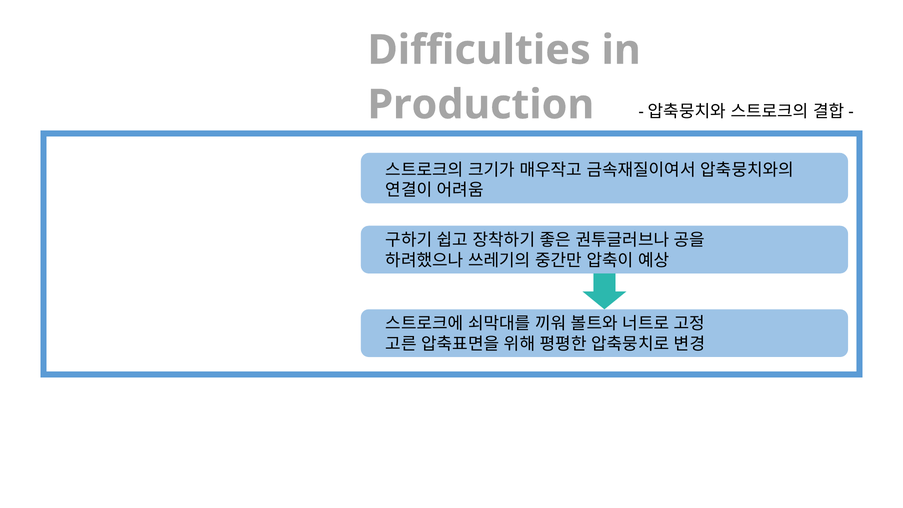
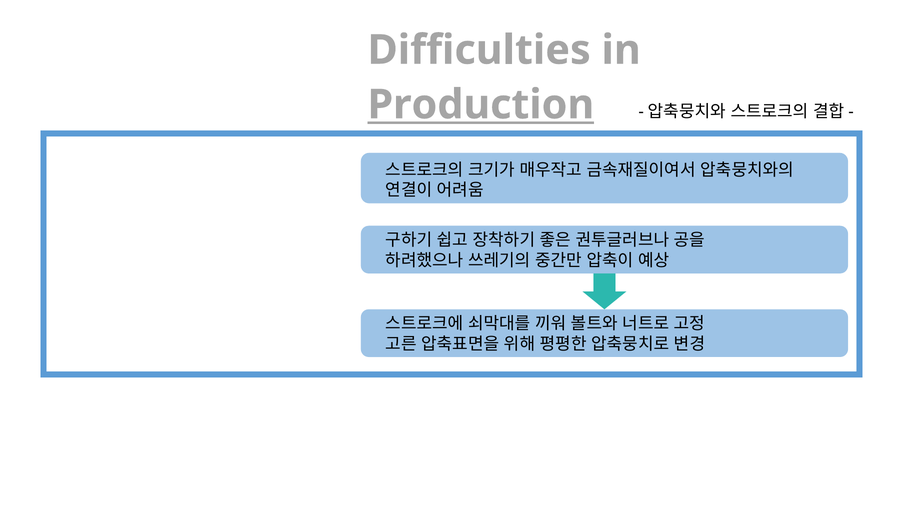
Production underline: none -> present
